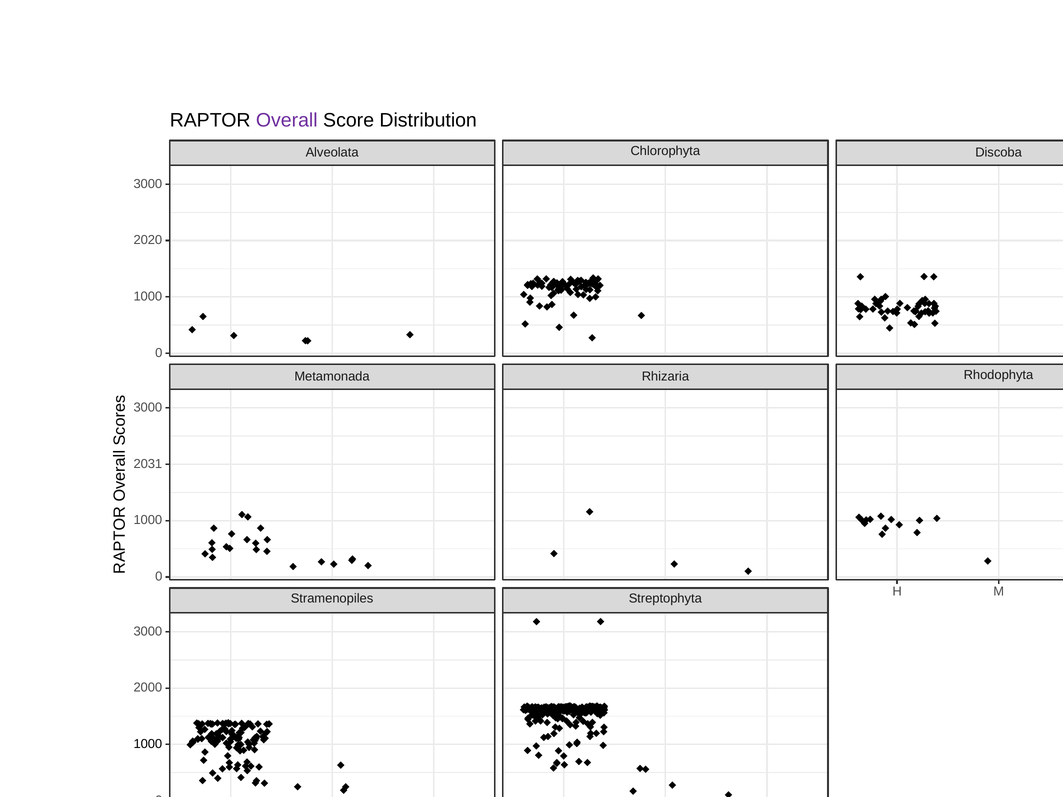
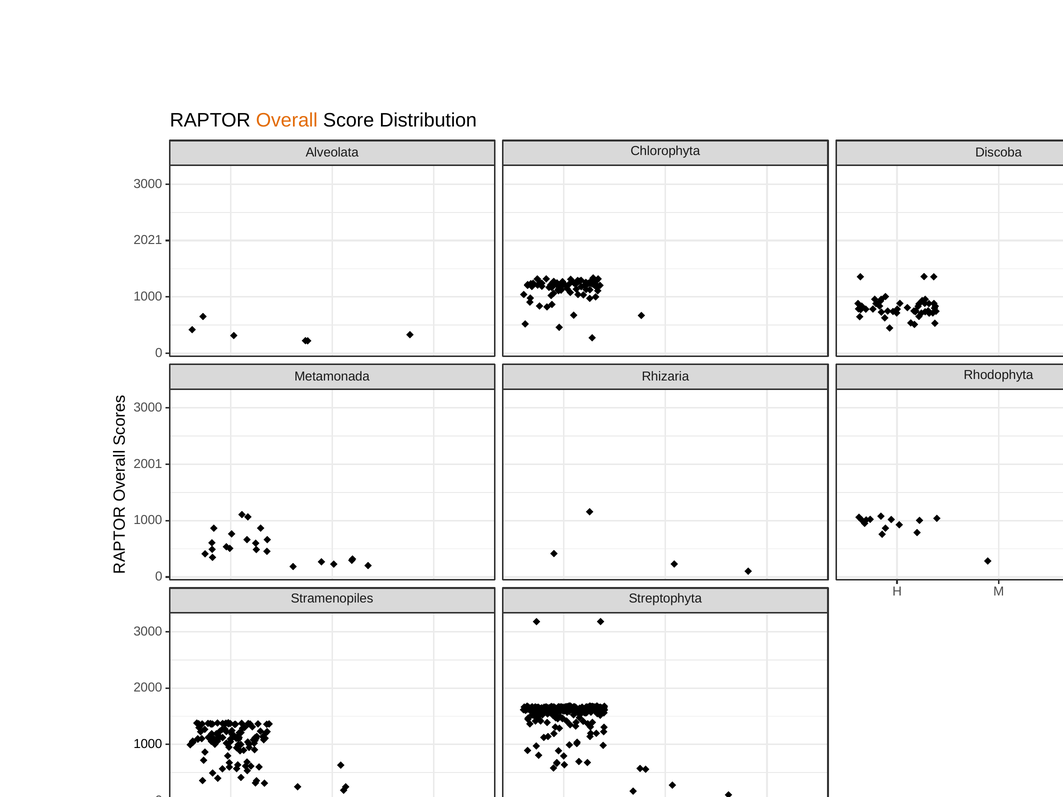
Overall colour: purple -> orange
2020: 2020 -> 2021
2031: 2031 -> 2001
